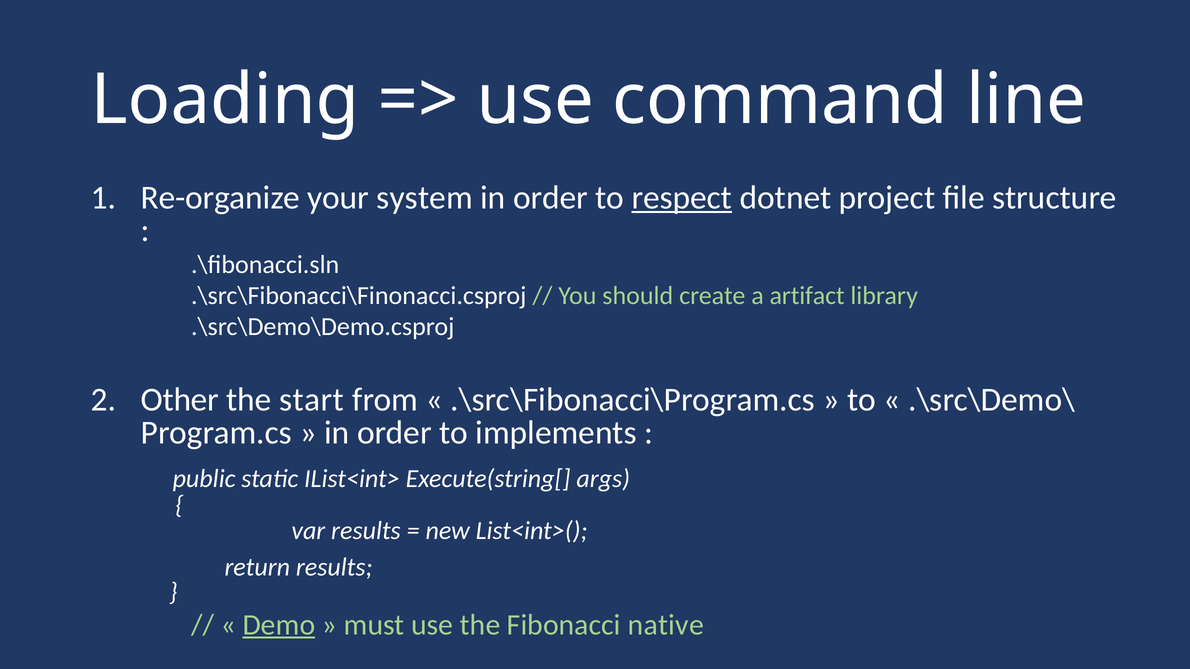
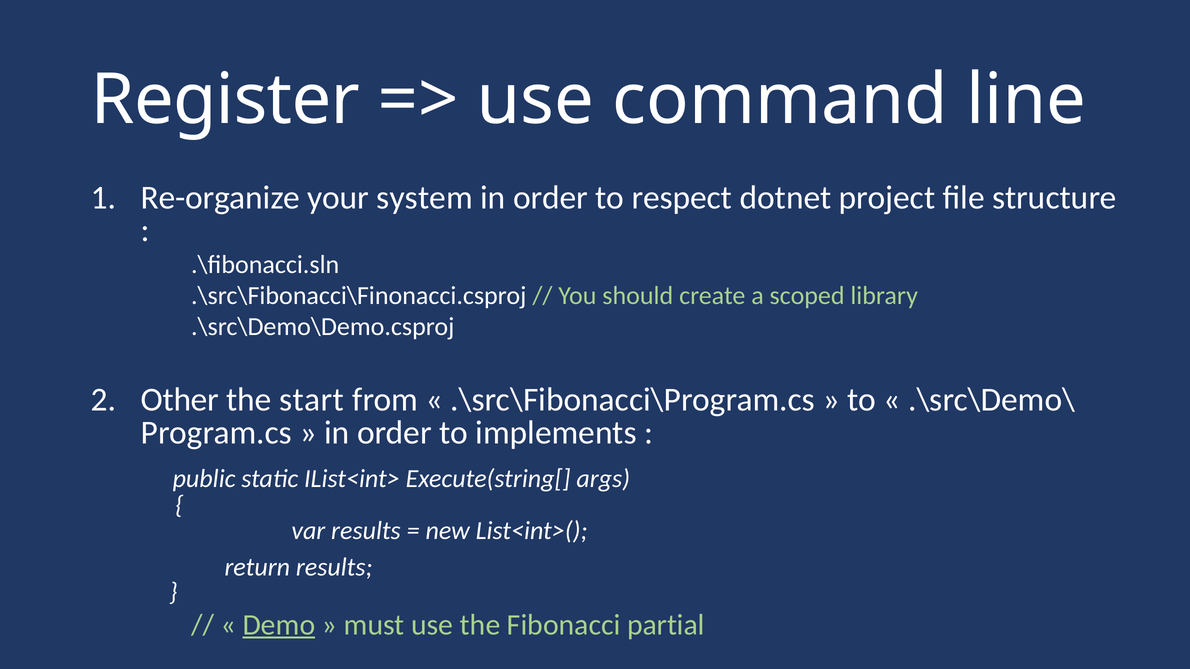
Loading: Loading -> Register
respect underline: present -> none
artifact: artifact -> scoped
native: native -> partial
